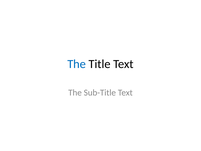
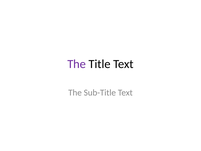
The at (77, 64) colour: blue -> purple
